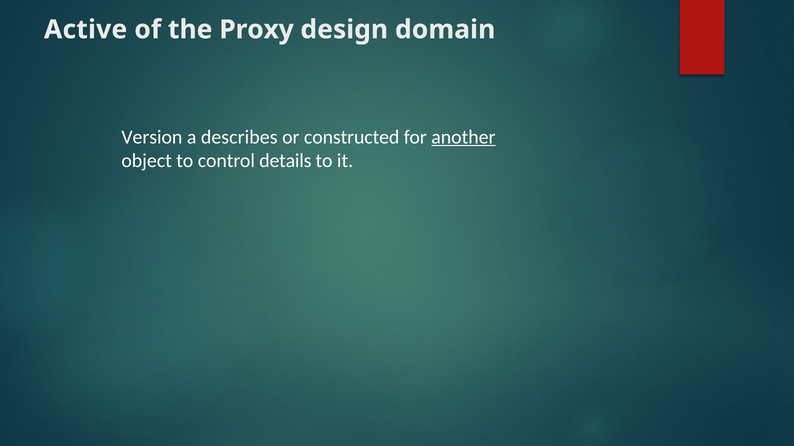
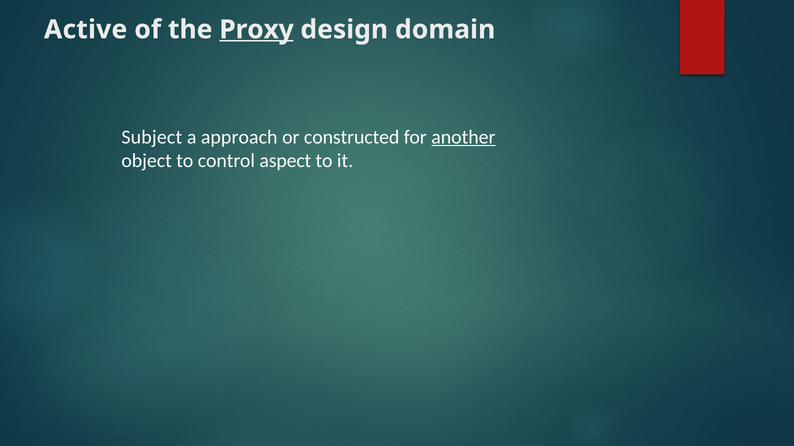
Proxy underline: none -> present
Version: Version -> Subject
describes: describes -> approach
details: details -> aspect
